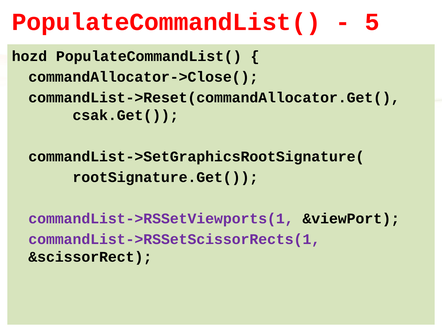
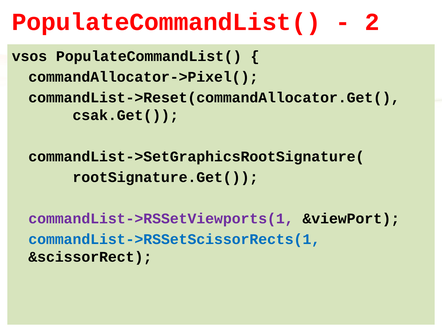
5: 5 -> 2
hozd: hozd -> vsos
commandAllocator->Close(: commandAllocator->Close( -> commandAllocator->Pixel(
commandList->RSSetScissorRects(1 colour: purple -> blue
